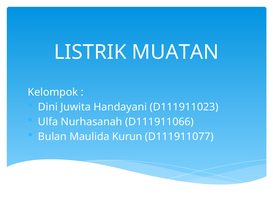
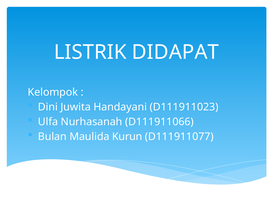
MUATAN: MUATAN -> DIDAPAT
